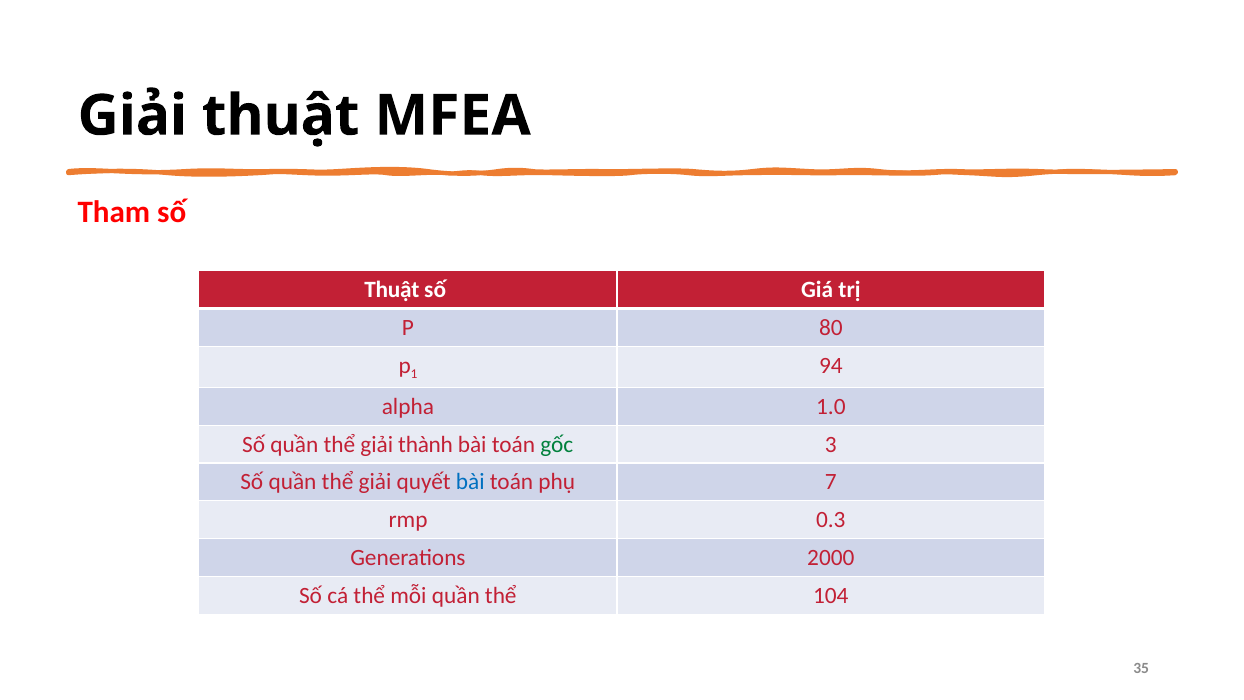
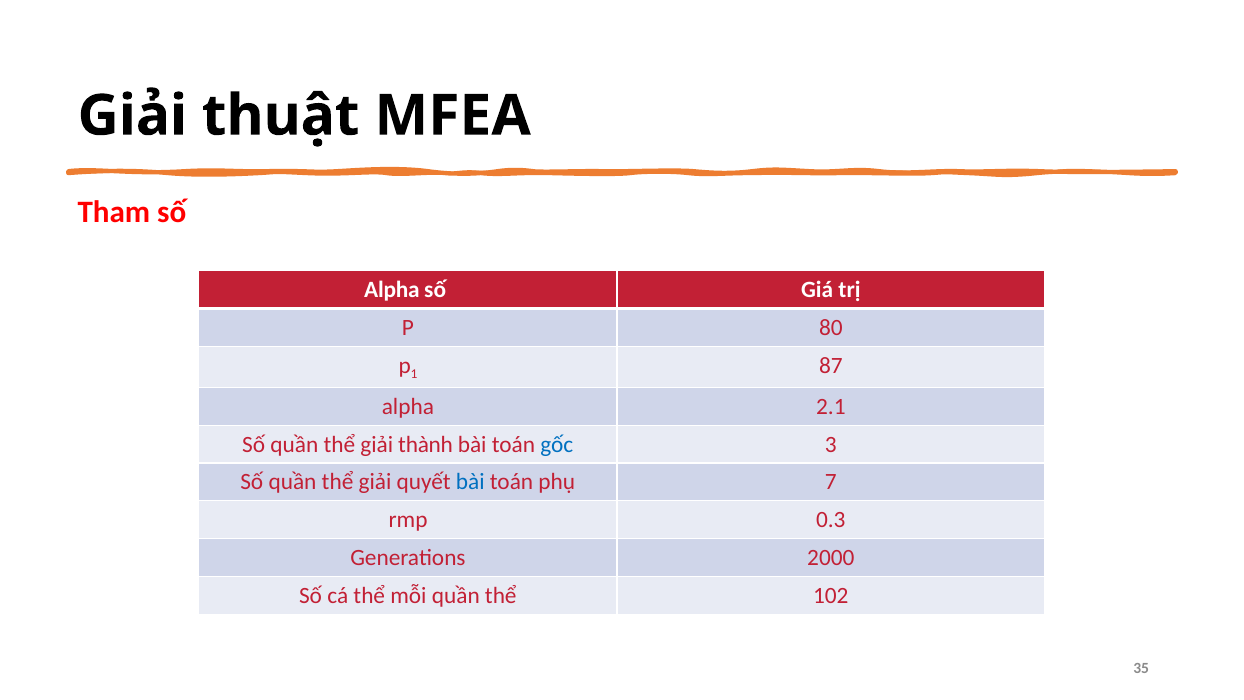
Thuật at (392, 290): Thuật -> Alpha
94: 94 -> 87
1.0: 1.0 -> 2.1
gốc colour: green -> blue
104: 104 -> 102
